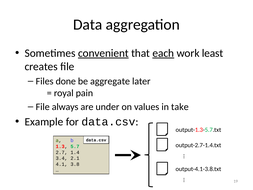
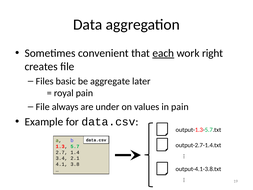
convenient underline: present -> none
least: least -> right
done: done -> basic
in take: take -> pain
